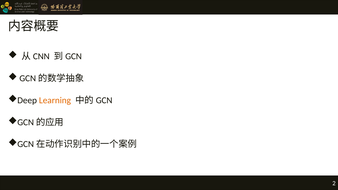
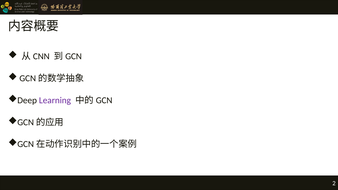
Learning colour: orange -> purple
